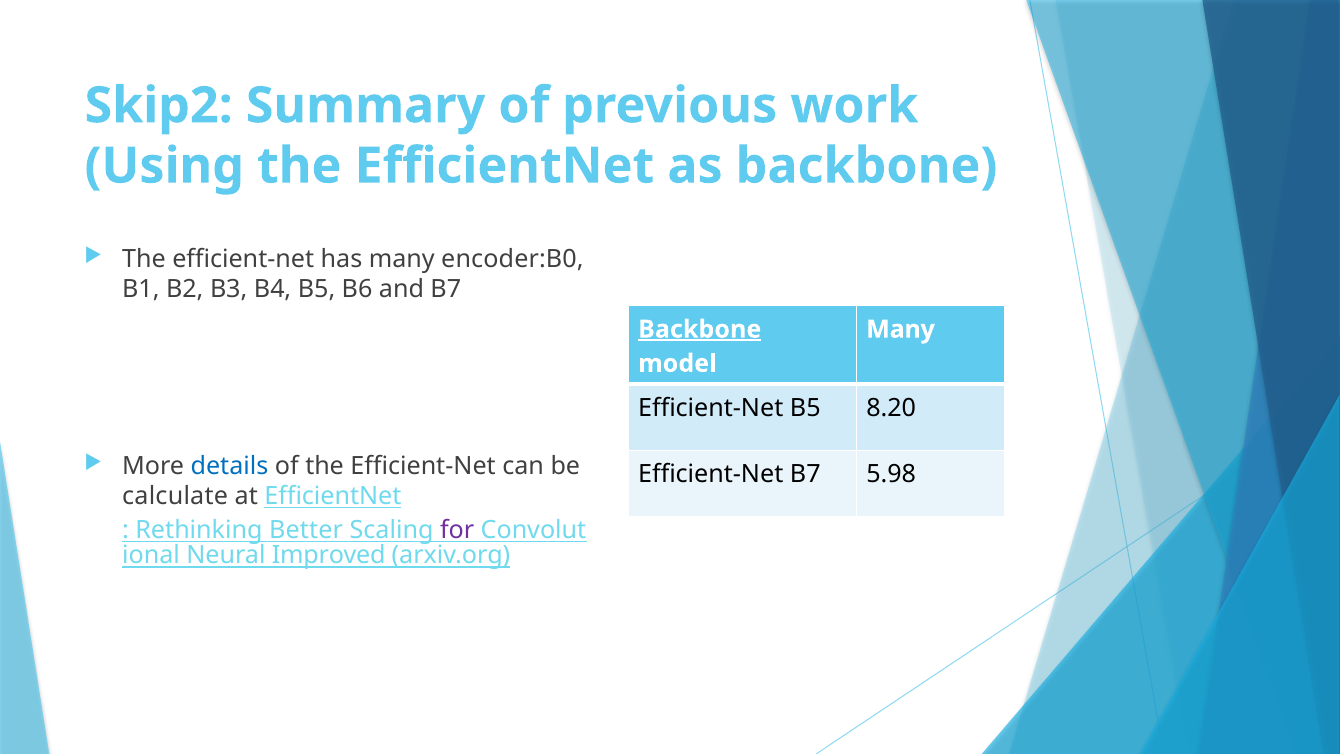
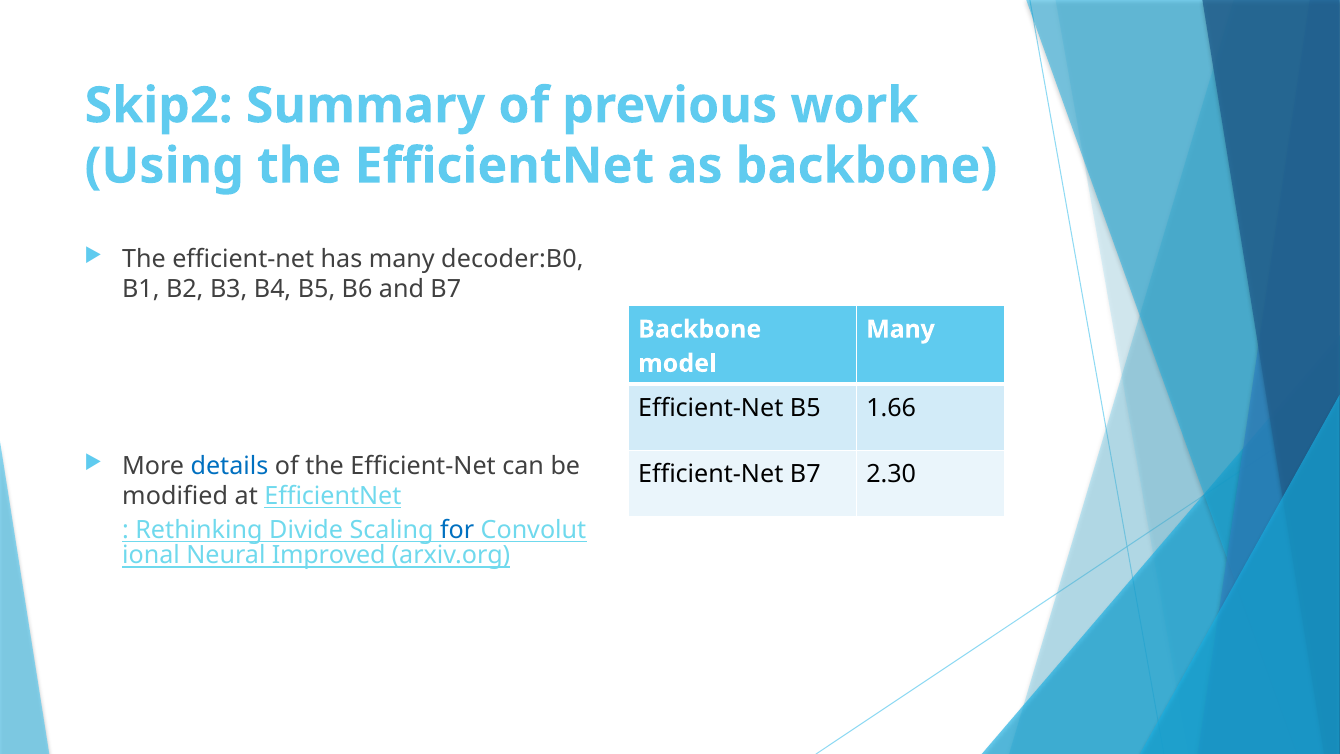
encoder:B0: encoder:B0 -> decoder:B0
Backbone at (700, 329) underline: present -> none
8.20: 8.20 -> 1.66
5.98: 5.98 -> 2.30
calculate: calculate -> modified
Better: Better -> Divide
for colour: purple -> blue
